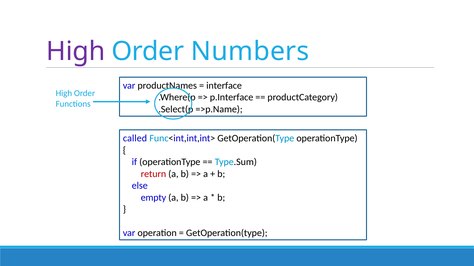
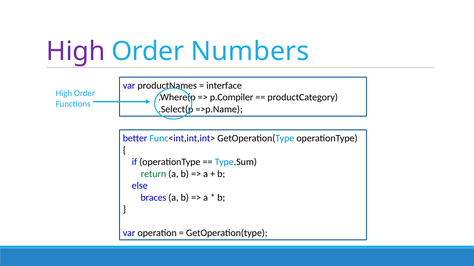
p.Interface: p.Interface -> p.Compiler
called: called -> better
return colour: red -> green
empty: empty -> braces
